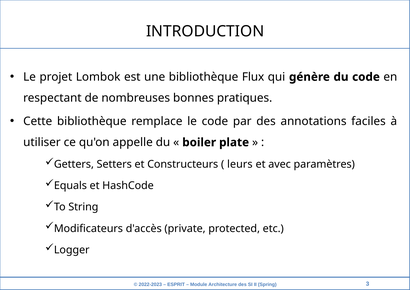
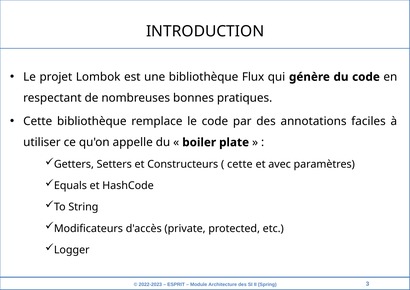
leurs at (240, 164): leurs -> cette
